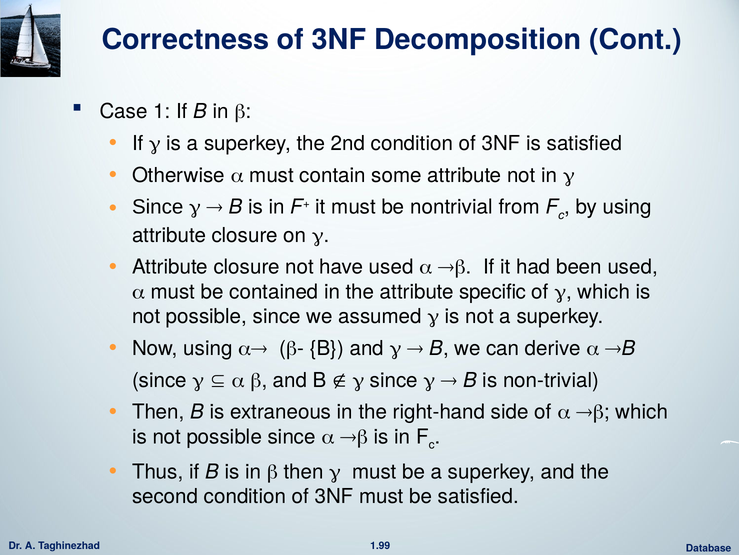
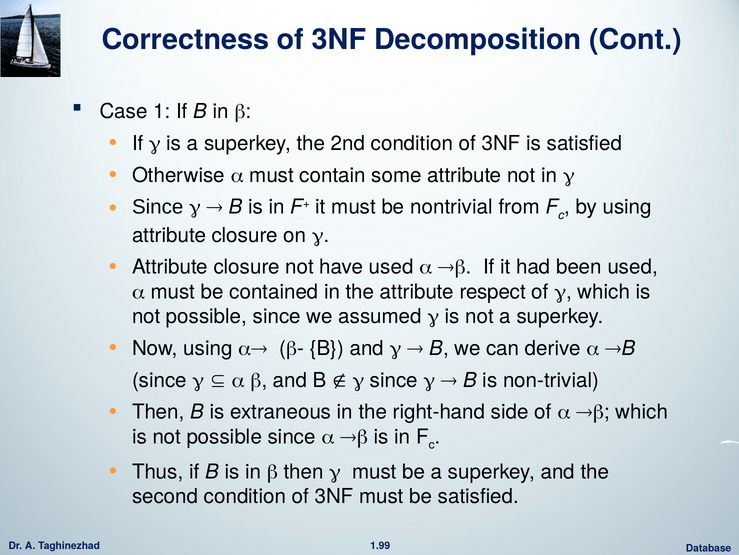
specific: specific -> respect
